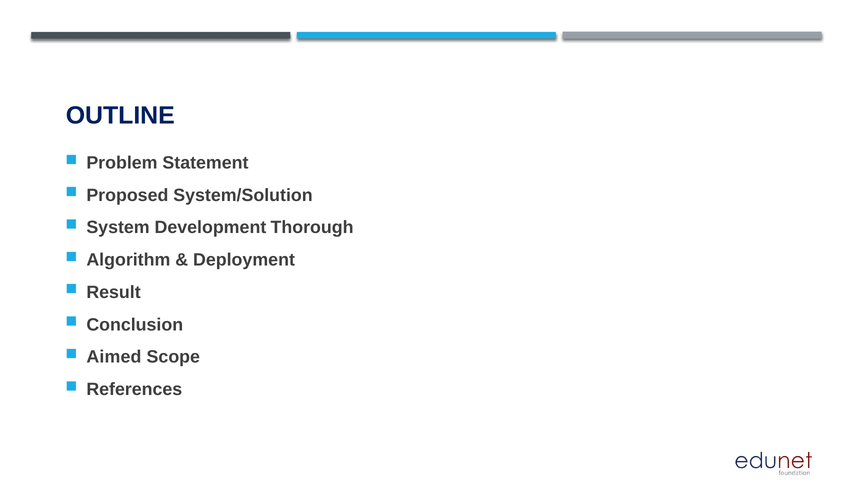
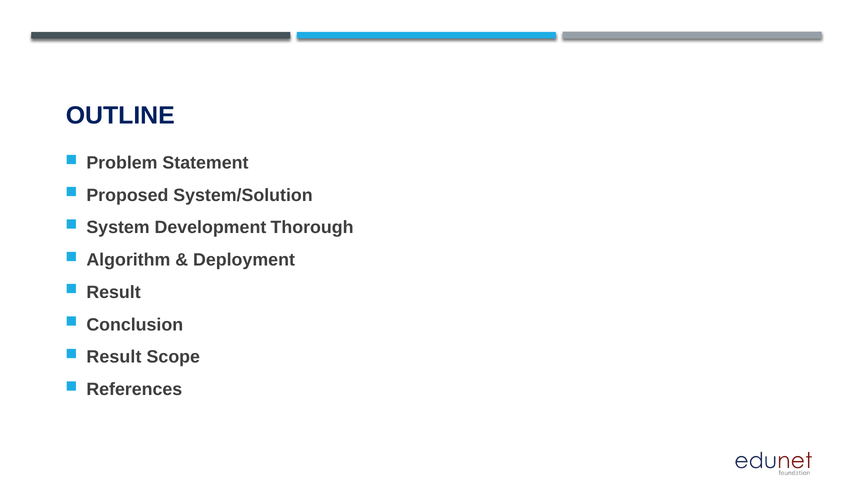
Aimed at (114, 357): Aimed -> Result
